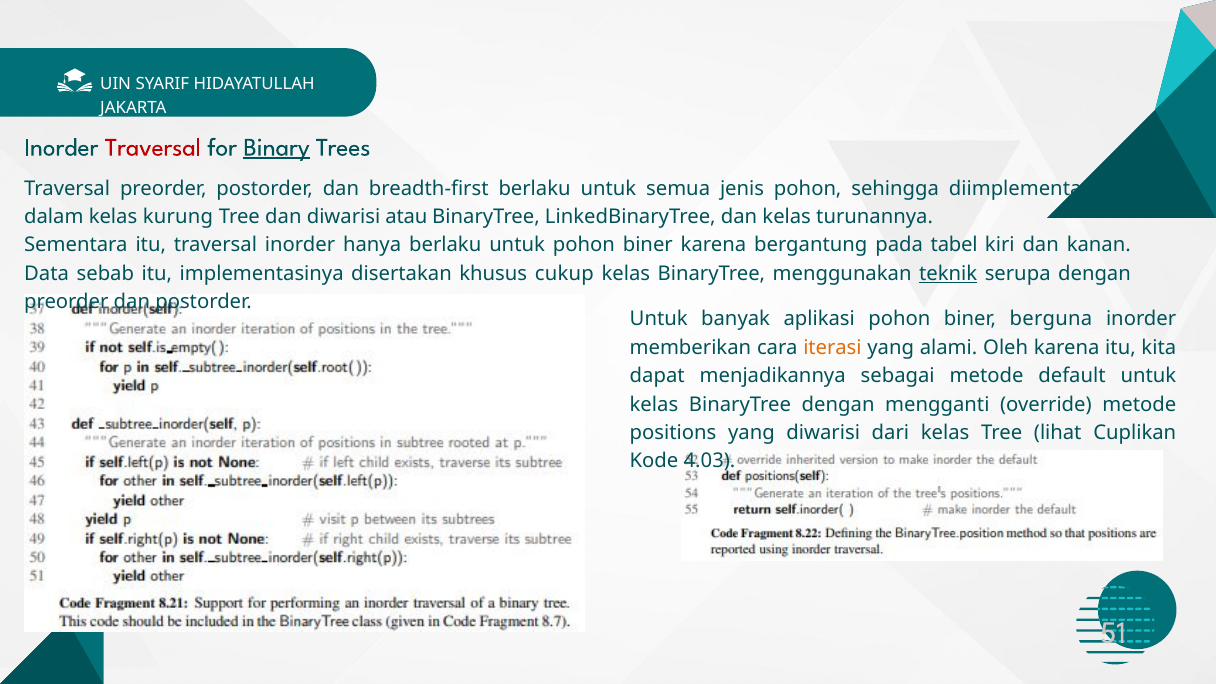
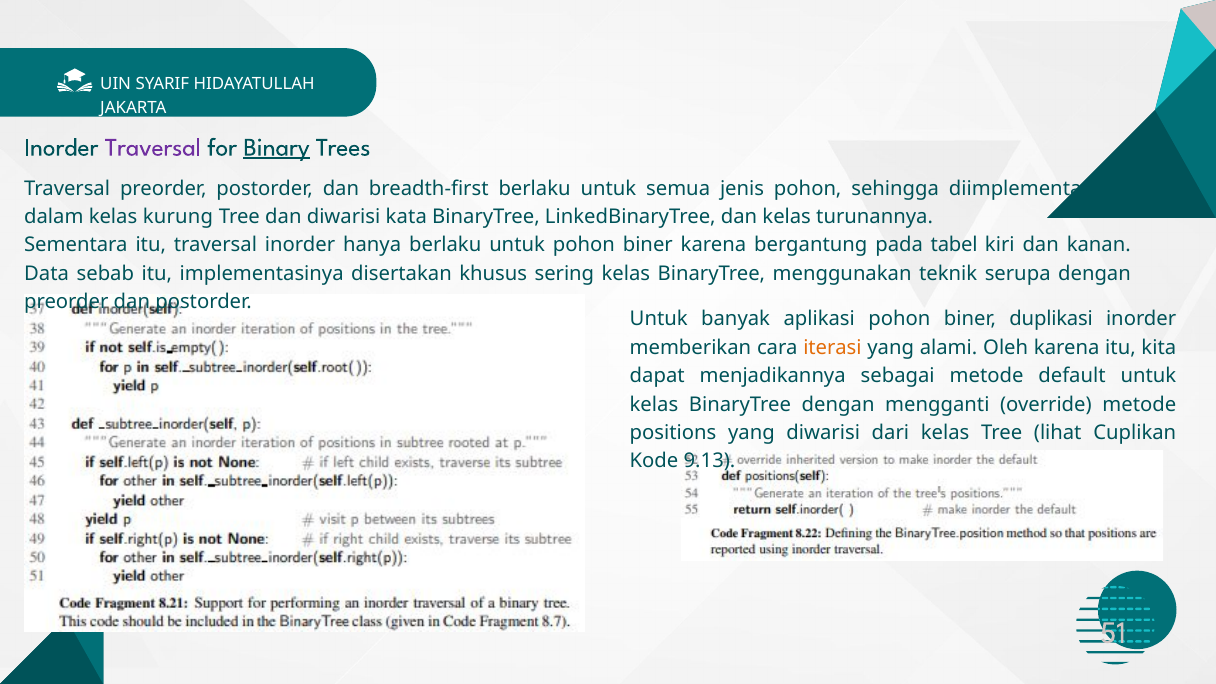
Traversal at (153, 147) colour: red -> purple
atau: atau -> kata
cukup: cukup -> sering
teknik underline: present -> none
berguna: berguna -> duplikasi
4.03: 4.03 -> 9.13
